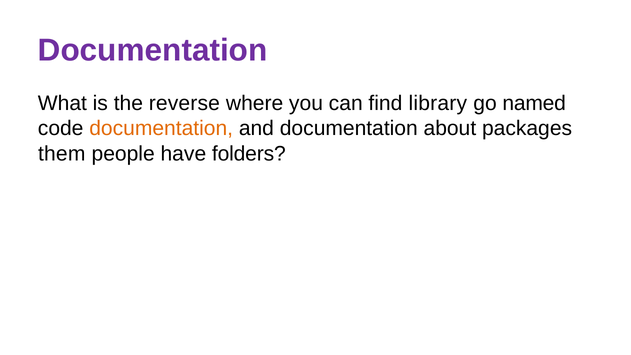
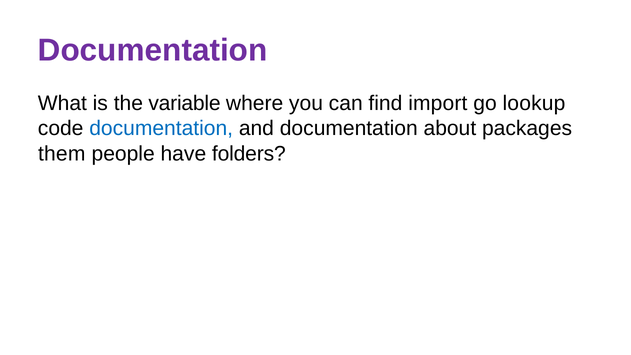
reverse: reverse -> variable
library: library -> import
named: named -> lookup
documentation at (161, 128) colour: orange -> blue
